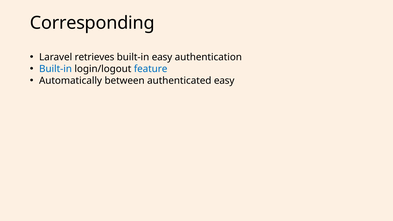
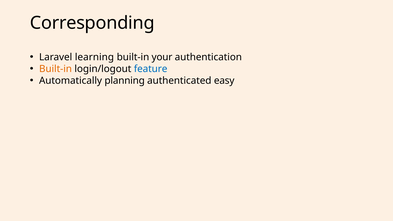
retrieves: retrieves -> learning
built-in easy: easy -> your
Built-in at (56, 69) colour: blue -> orange
between: between -> planning
